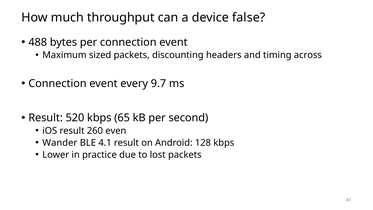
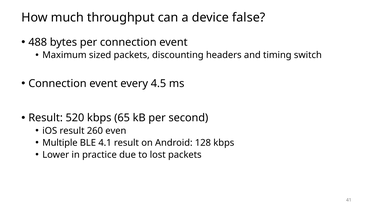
across: across -> switch
9.7: 9.7 -> 4.5
Wander: Wander -> Multiple
